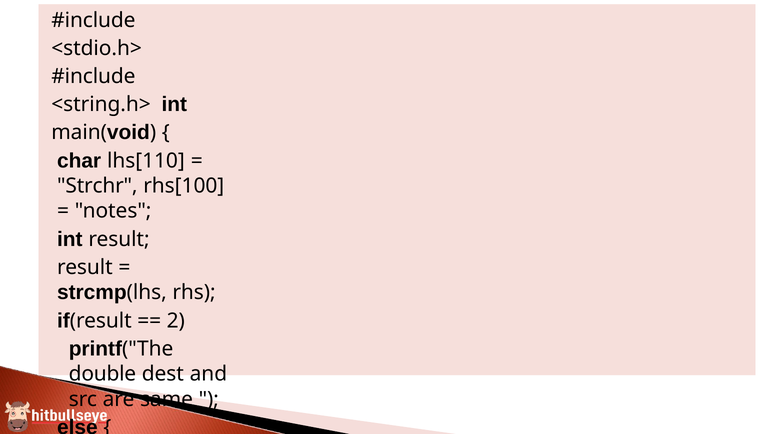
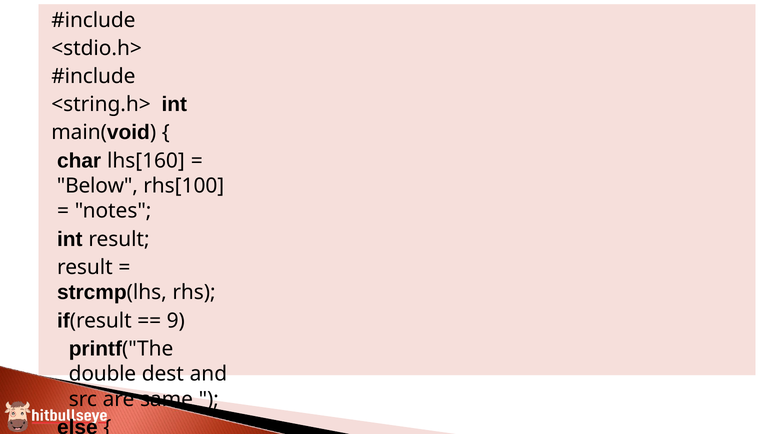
lhs[110: lhs[110 -> lhs[160
Strchr: Strchr -> Below
2: 2 -> 9
